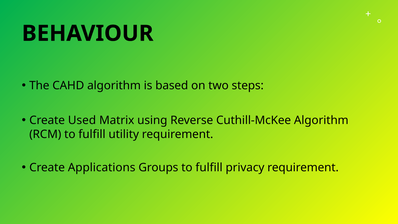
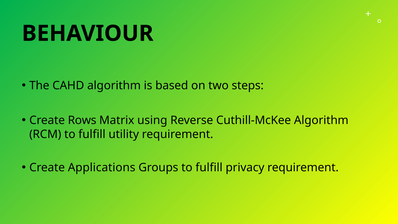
Used: Used -> Rows
